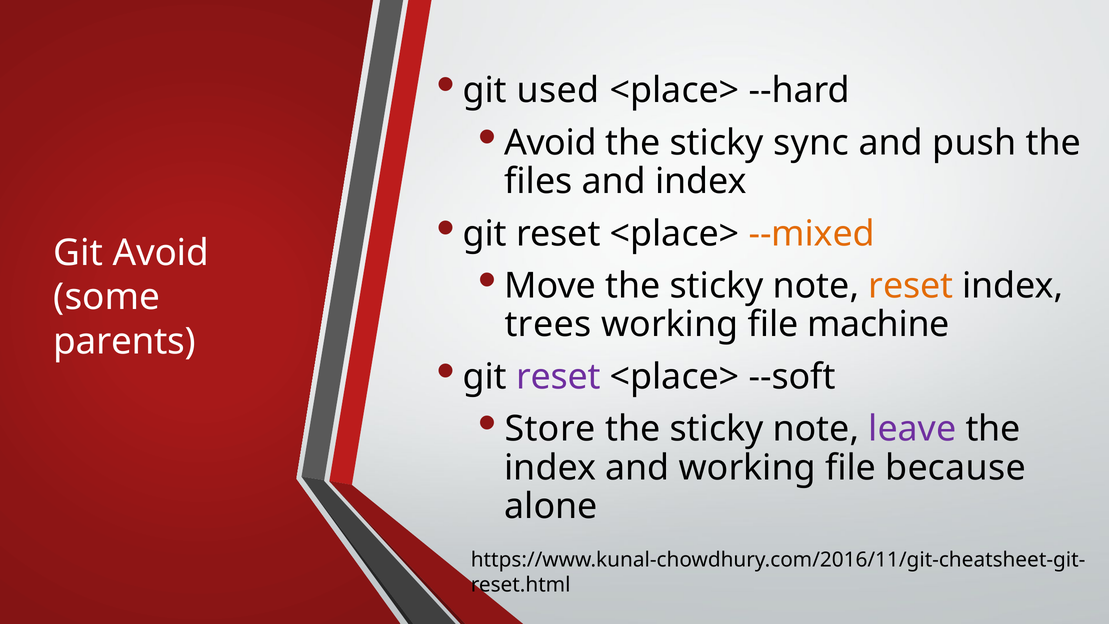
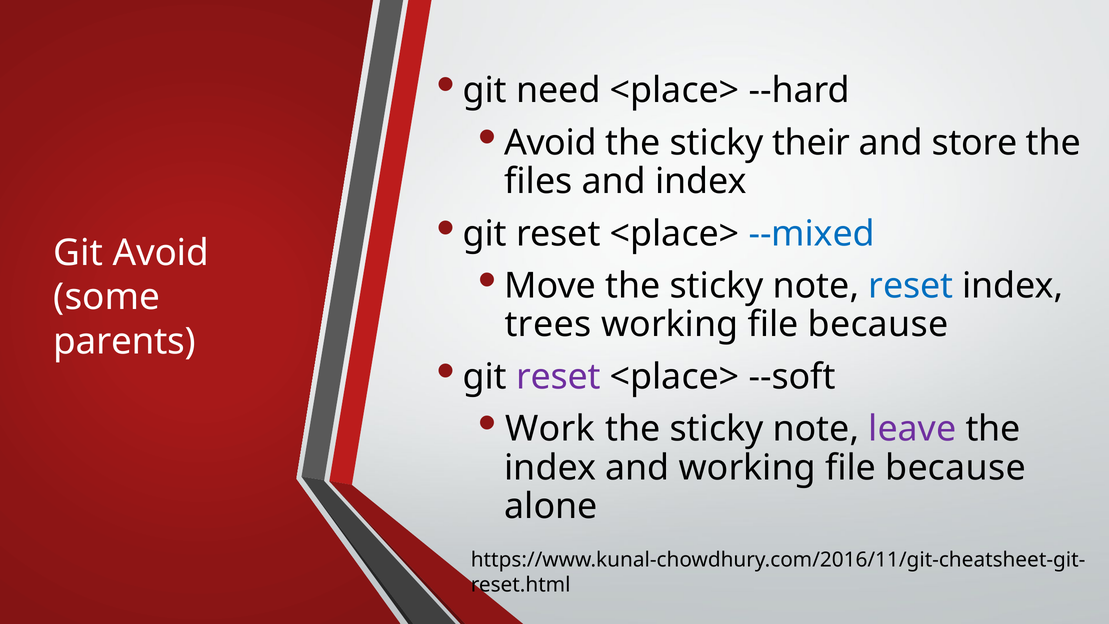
used: used -> need
sync: sync -> their
push: push -> store
--mixed colour: orange -> blue
reset at (911, 286) colour: orange -> blue
machine at (878, 325): machine -> because
Store: Store -> Work
